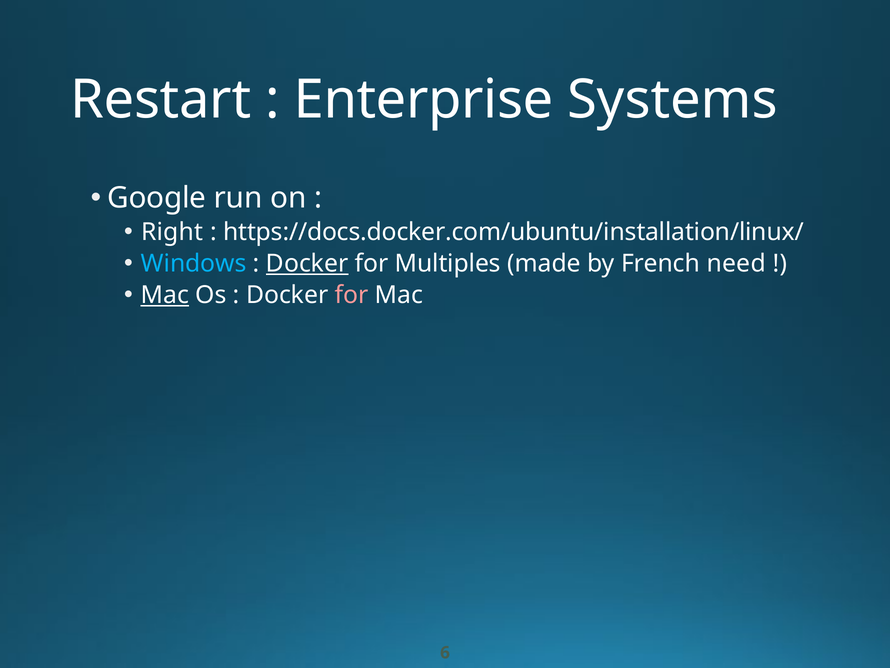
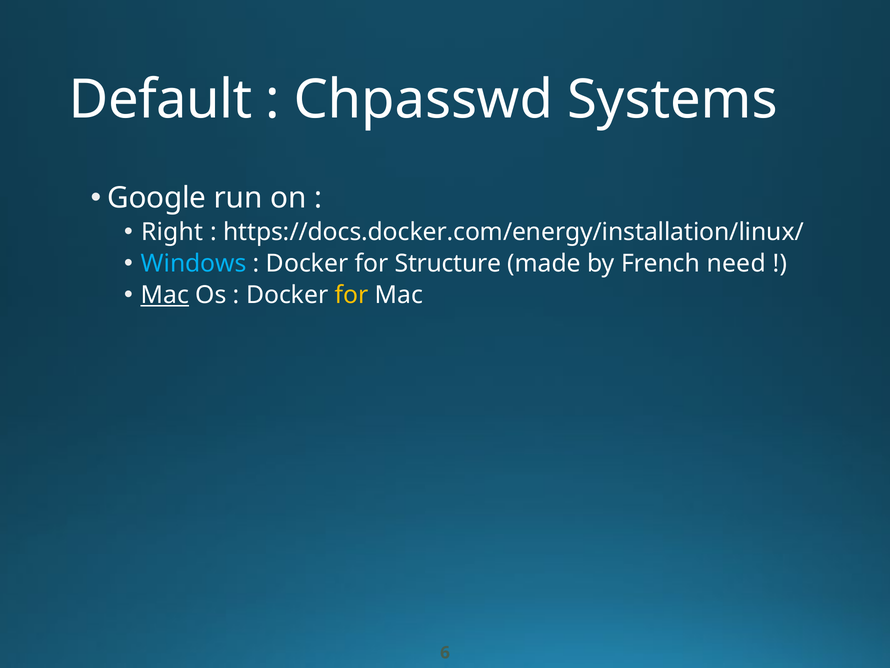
Restart: Restart -> Default
Enterprise: Enterprise -> Chpasswd
https://docs.docker.com/ubuntu/installation/linux/: https://docs.docker.com/ubuntu/installation/linux/ -> https://docs.docker.com/energy/installation/linux/
Docker at (307, 263) underline: present -> none
Multiples: Multiples -> Structure
for at (352, 295) colour: pink -> yellow
